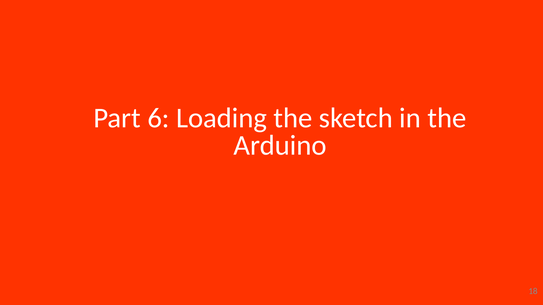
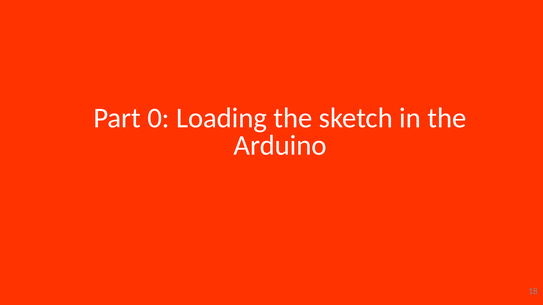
6: 6 -> 0
